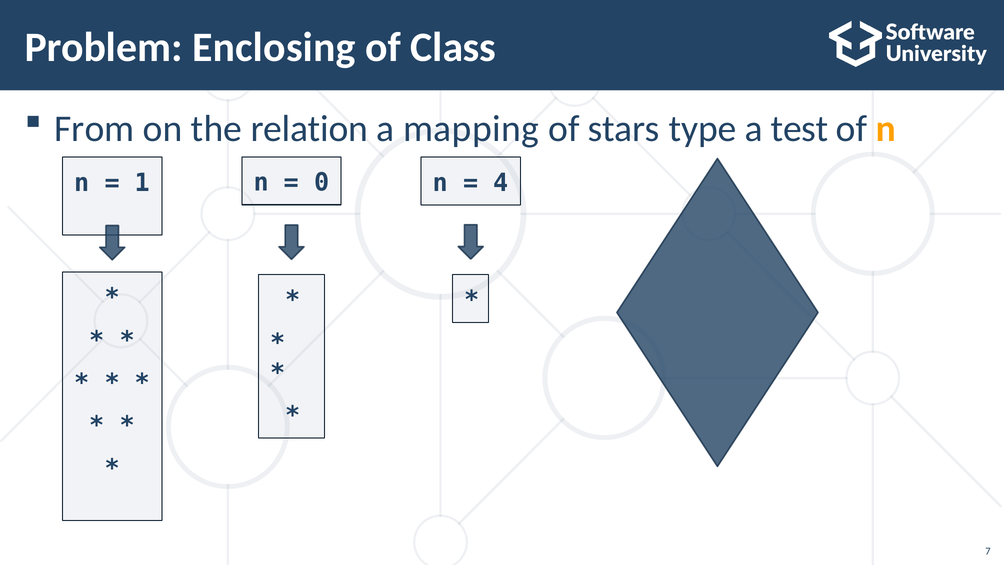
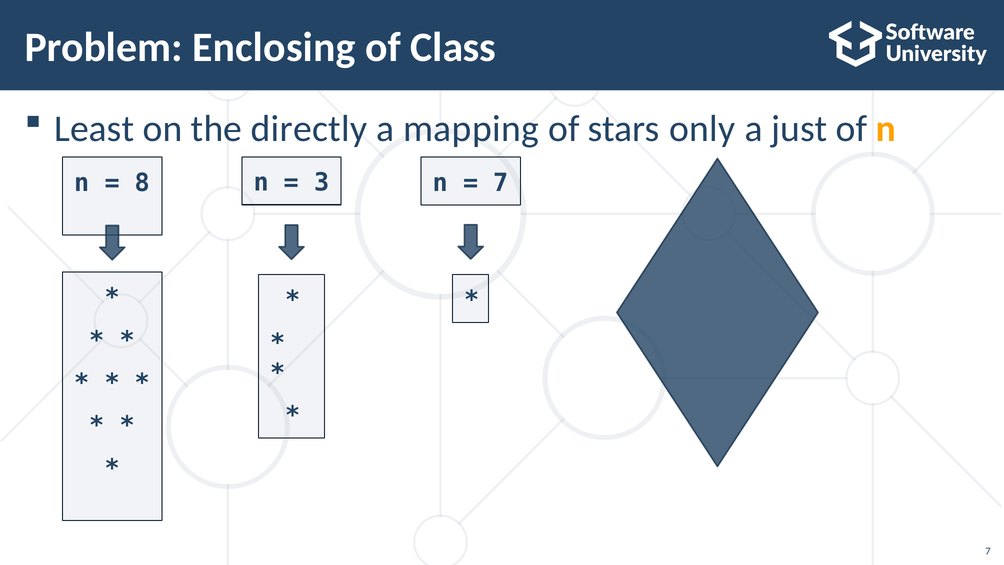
From: From -> Least
relation: relation -> directly
type: type -> only
test: test -> just
0: 0 -> 3
1: 1 -> 8
4 at (501, 183): 4 -> 7
